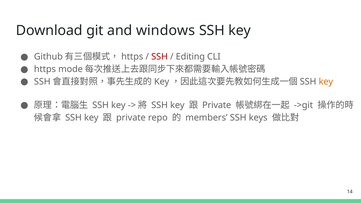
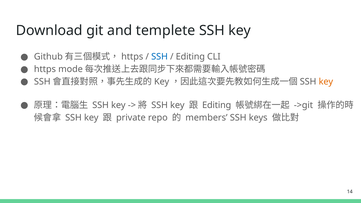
windows: windows -> templete
SSH at (160, 57) colour: red -> blue
Private at (217, 105): Private -> Editing
